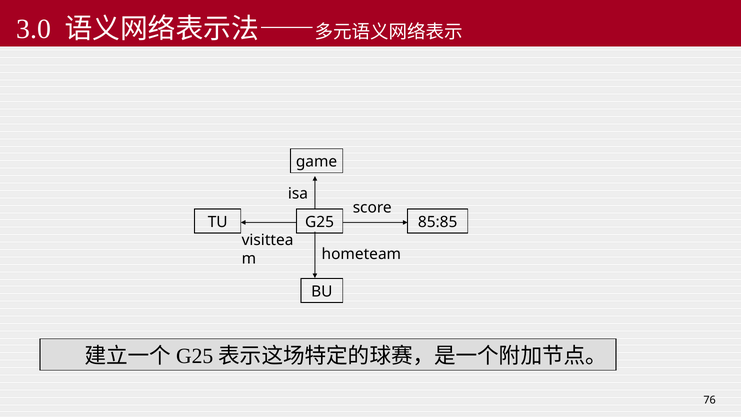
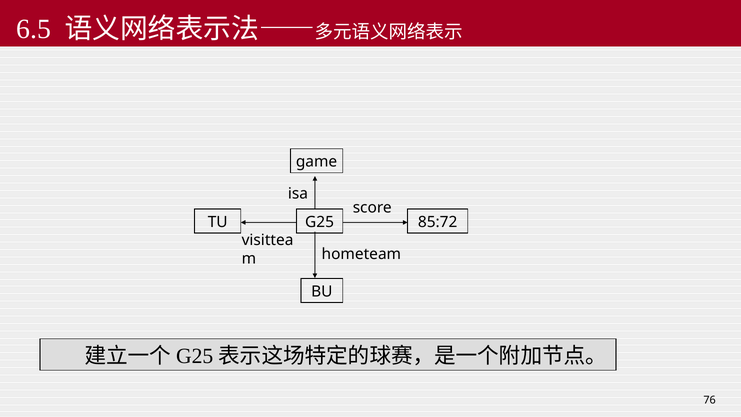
3.0: 3.0 -> 6.5
85:85: 85:85 -> 85:72
